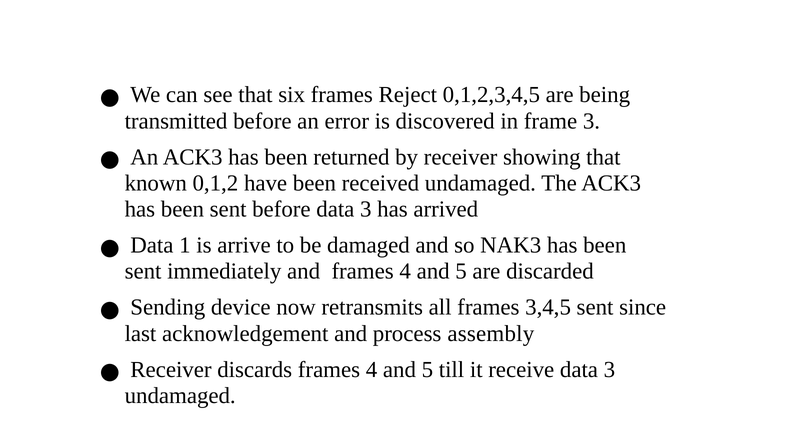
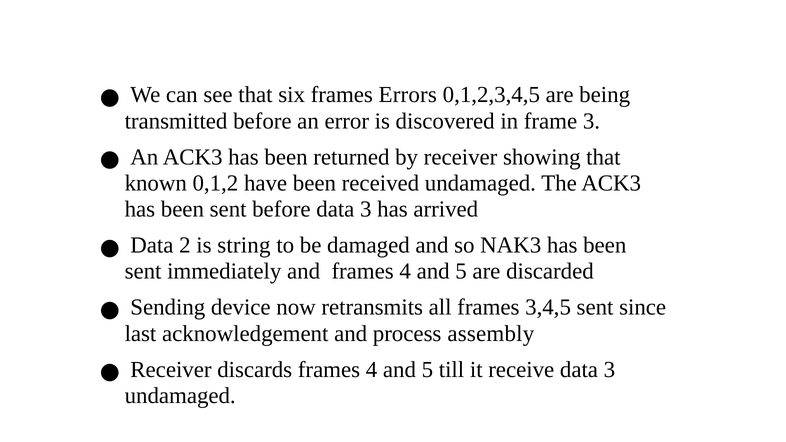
Reject: Reject -> Errors
1: 1 -> 2
arrive: arrive -> string
